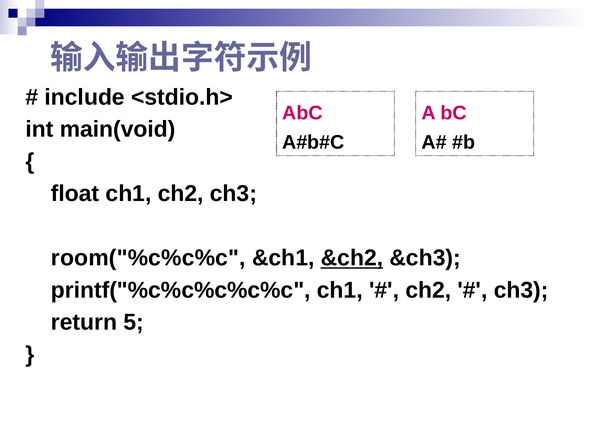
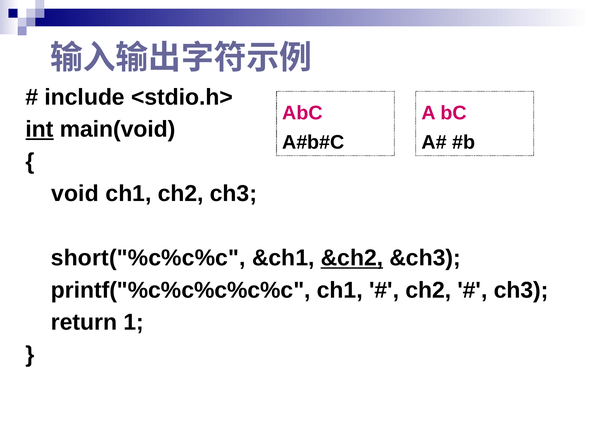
int underline: none -> present
float: float -> void
room("%c%c%c: room("%c%c%c -> short("%c%c%c
5: 5 -> 1
